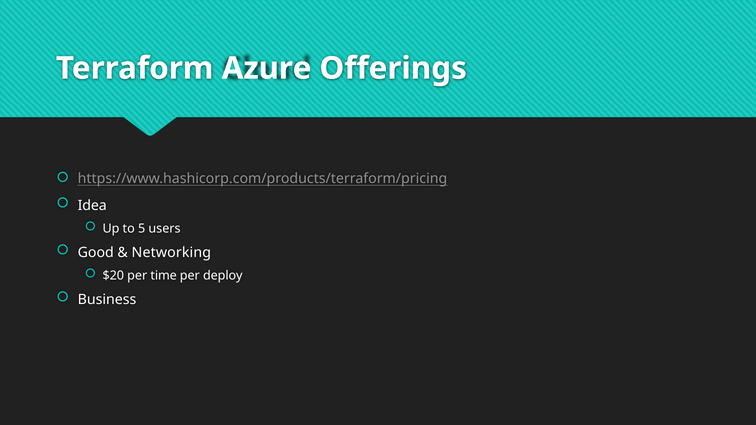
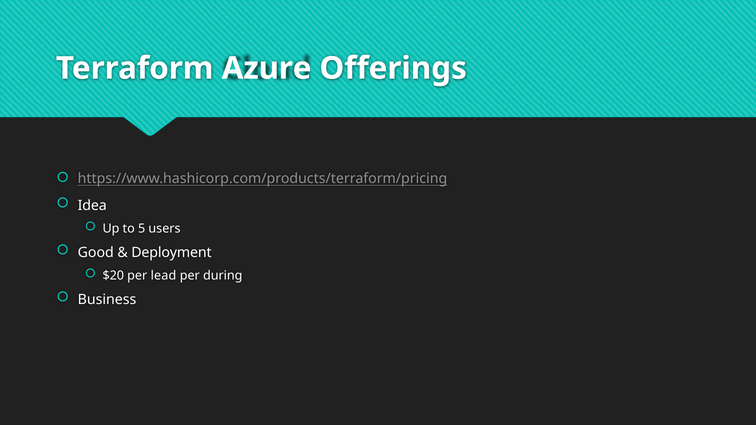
Networking: Networking -> Deployment
time: time -> lead
deploy: deploy -> during
